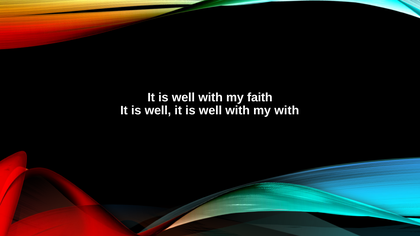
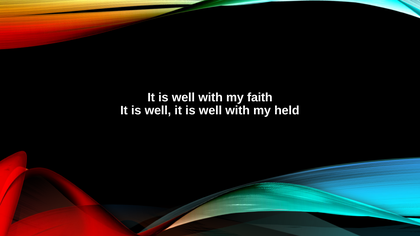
my with: with -> held
